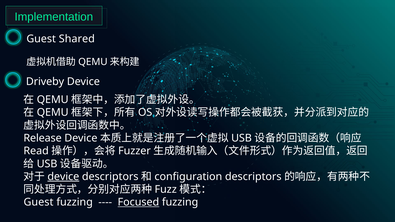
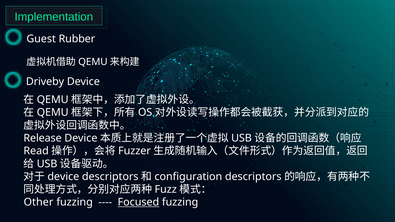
Shared: Shared -> Rubber
device at (63, 177) underline: present -> none
Guest at (39, 202): Guest -> Other
